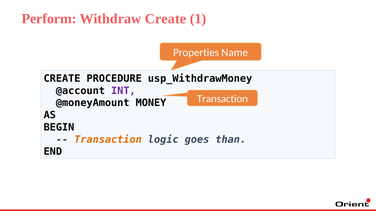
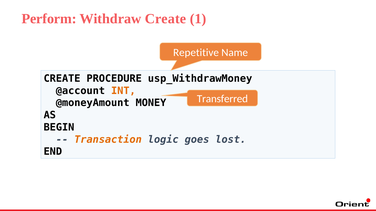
Properties: Properties -> Repetitive
INT colour: purple -> orange
Transaction at (222, 99): Transaction -> Transferred
than: than -> lost
